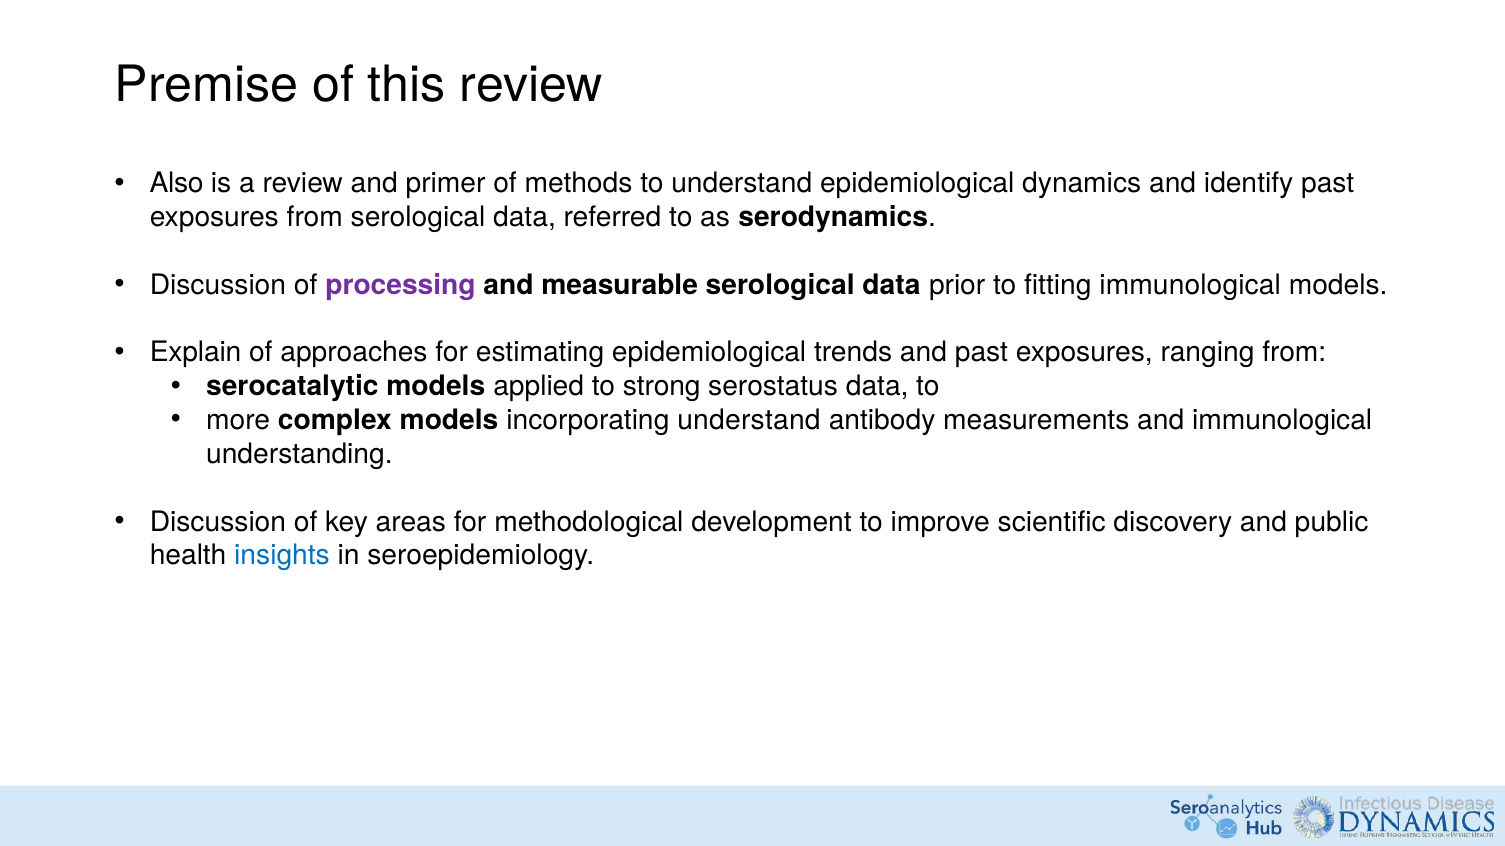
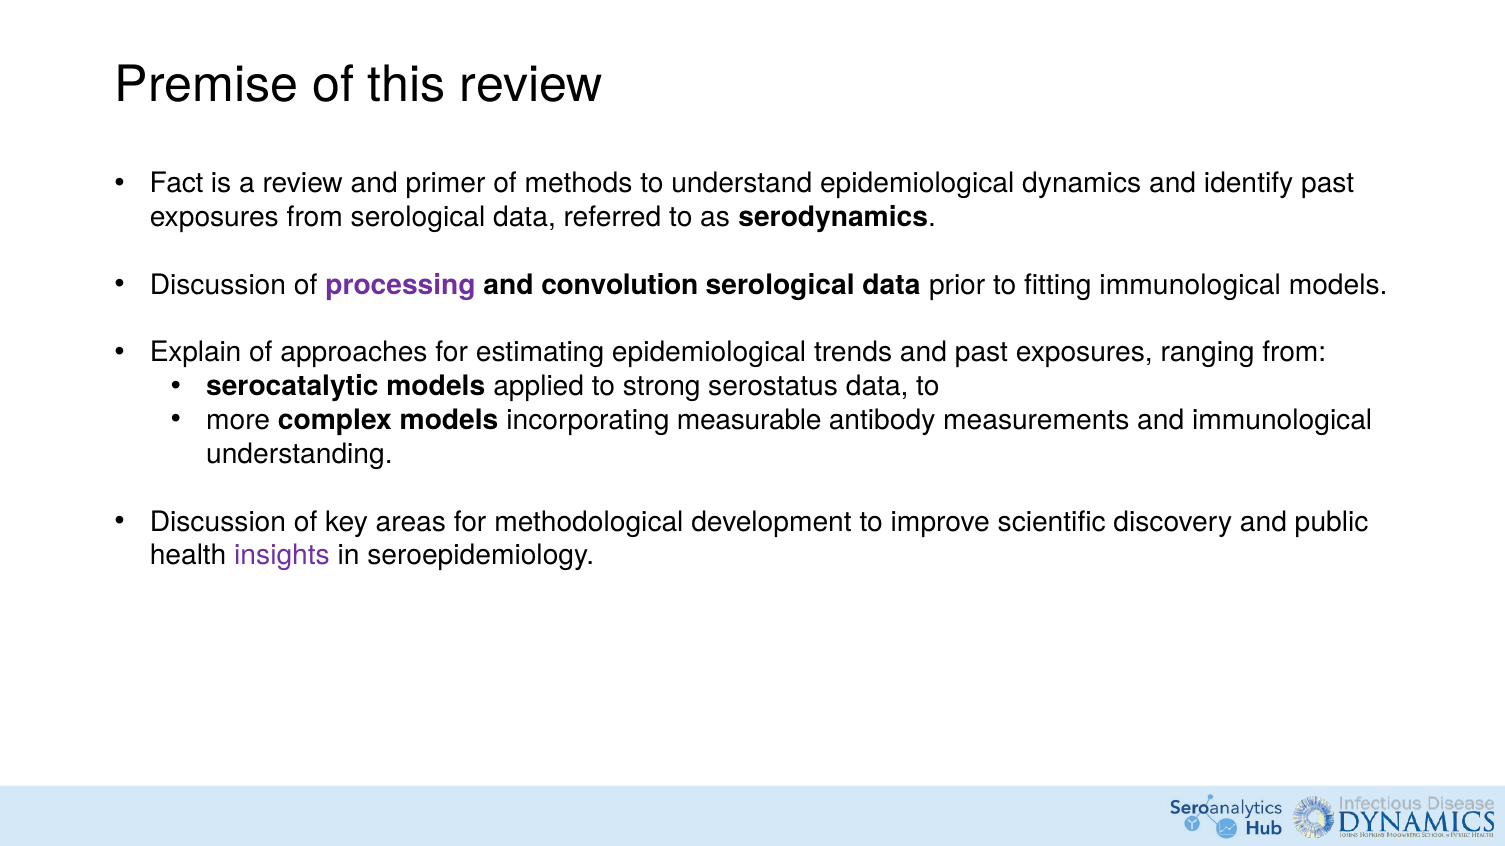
Also: Also -> Fact
measurable: measurable -> convolution
incorporating understand: understand -> measurable
insights colour: blue -> purple
